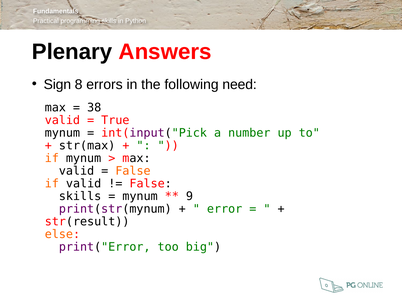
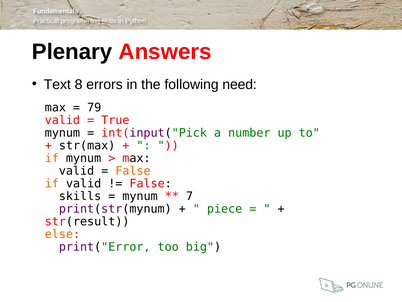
Sign: Sign -> Text
38: 38 -> 79
9: 9 -> 7
error: error -> piece
